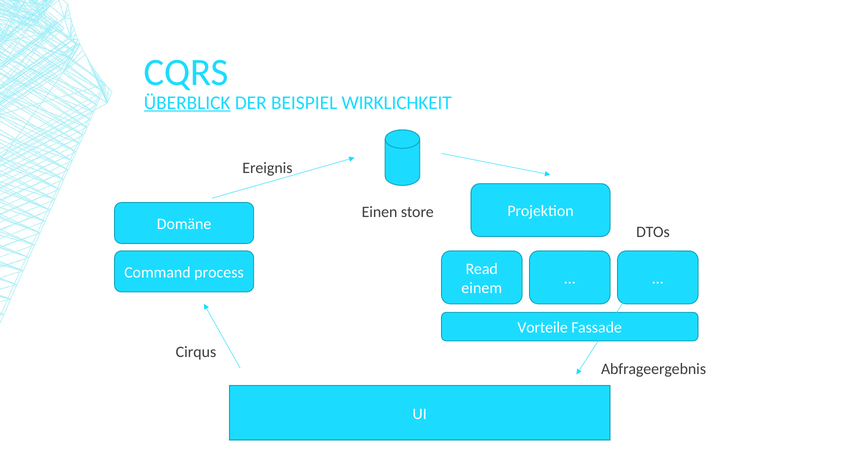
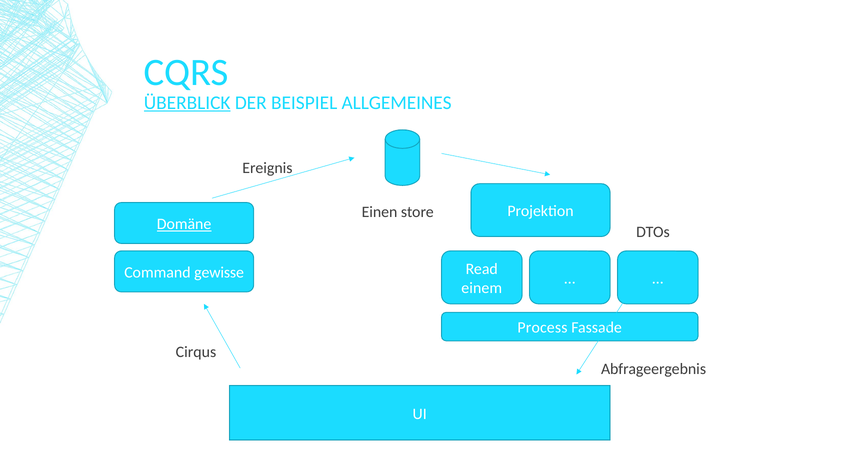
WIRKLICHKEIT: WIRKLICHKEIT -> ALLGEMEINES
Domäne underline: none -> present
process: process -> gewisse
Vorteile: Vorteile -> Process
